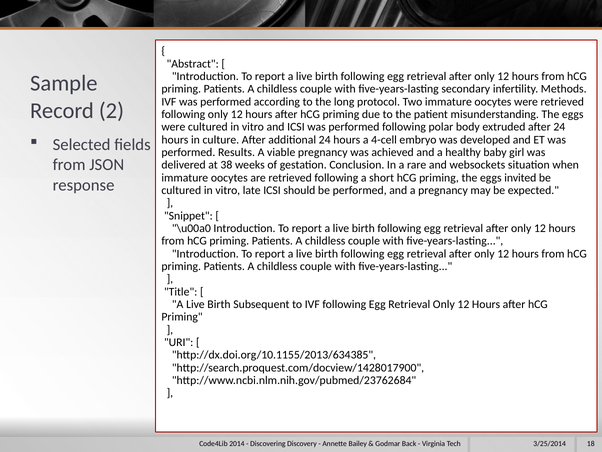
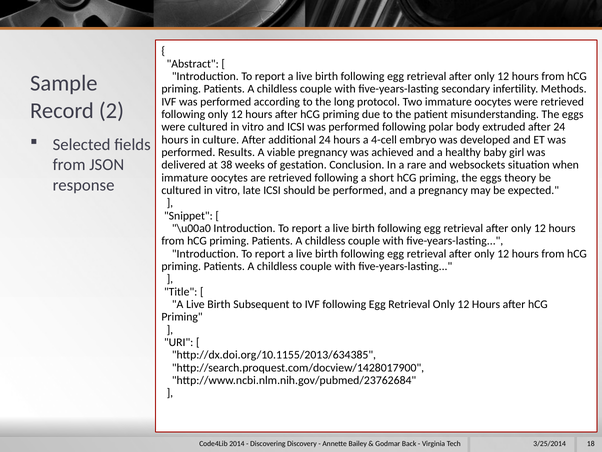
invited: invited -> theory
